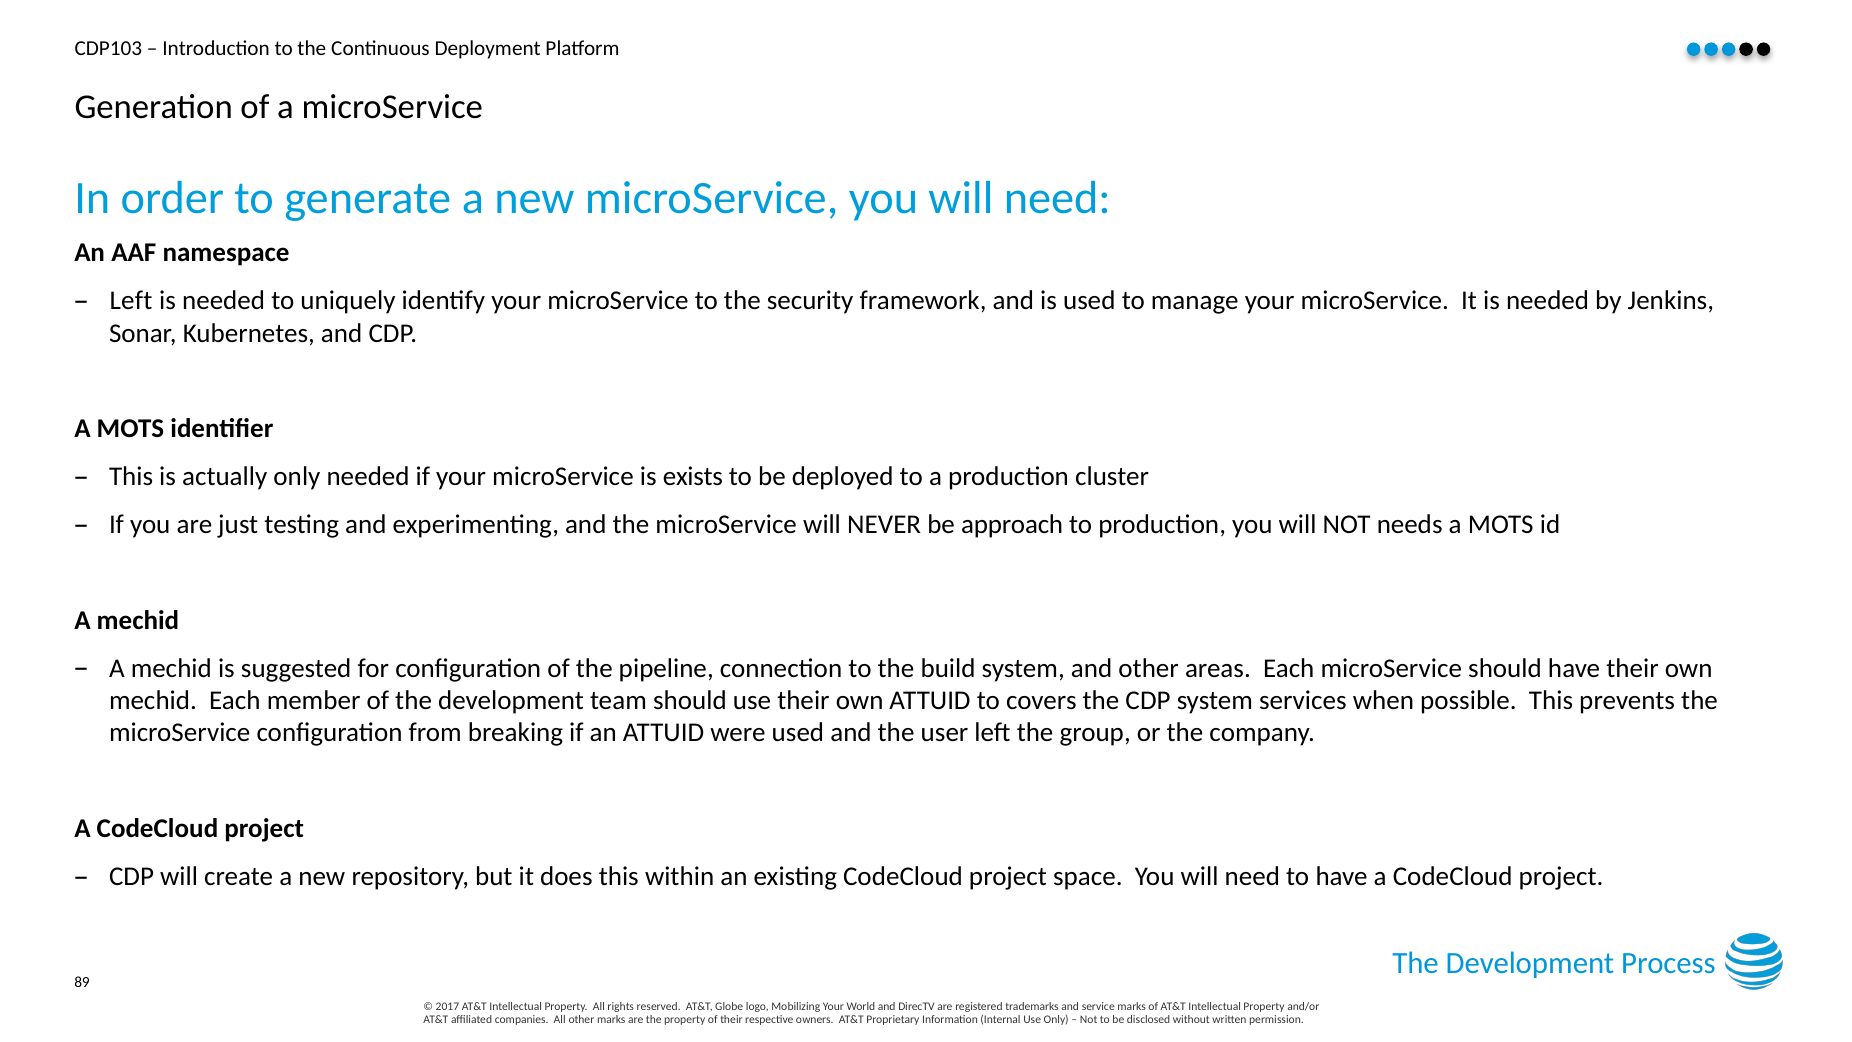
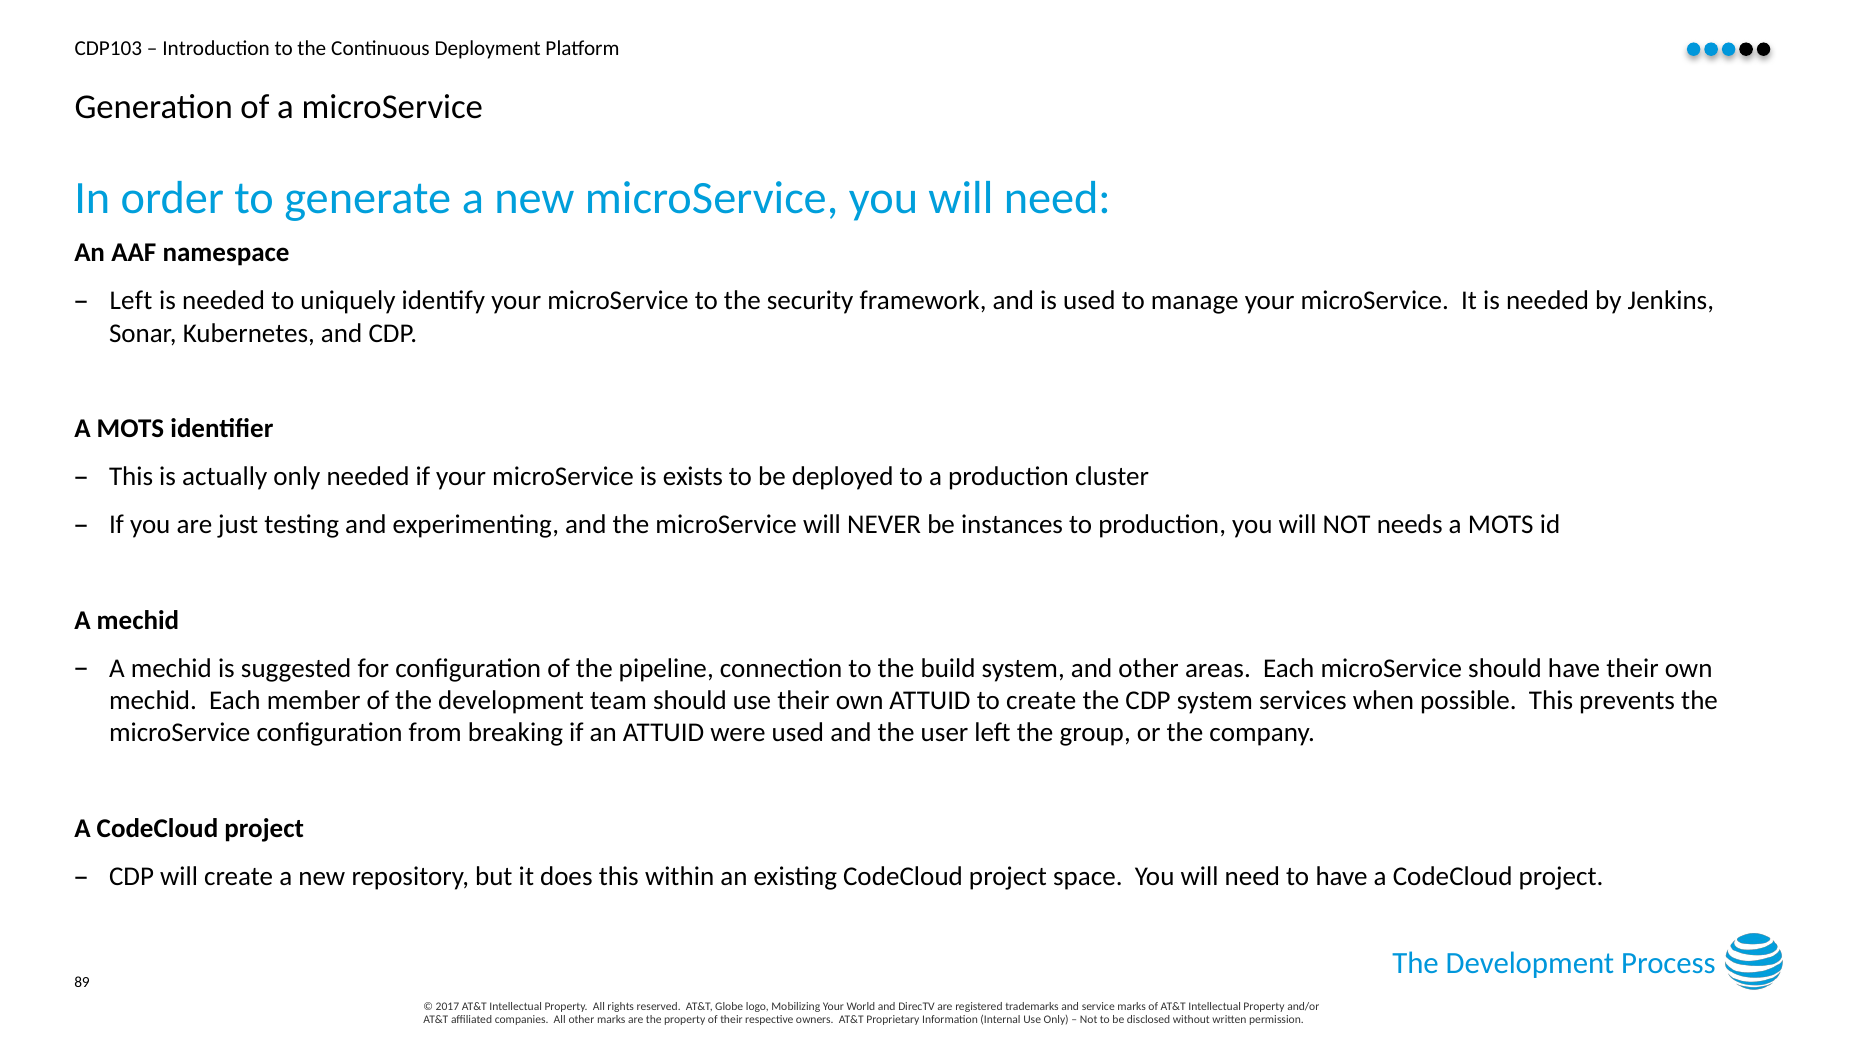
approach: approach -> instances
to covers: covers -> create
